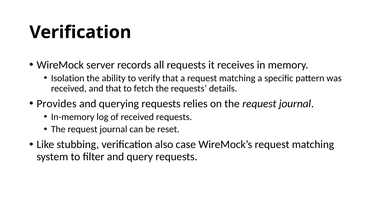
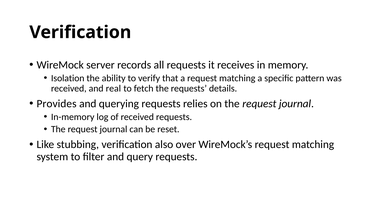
and that: that -> real
case: case -> over
